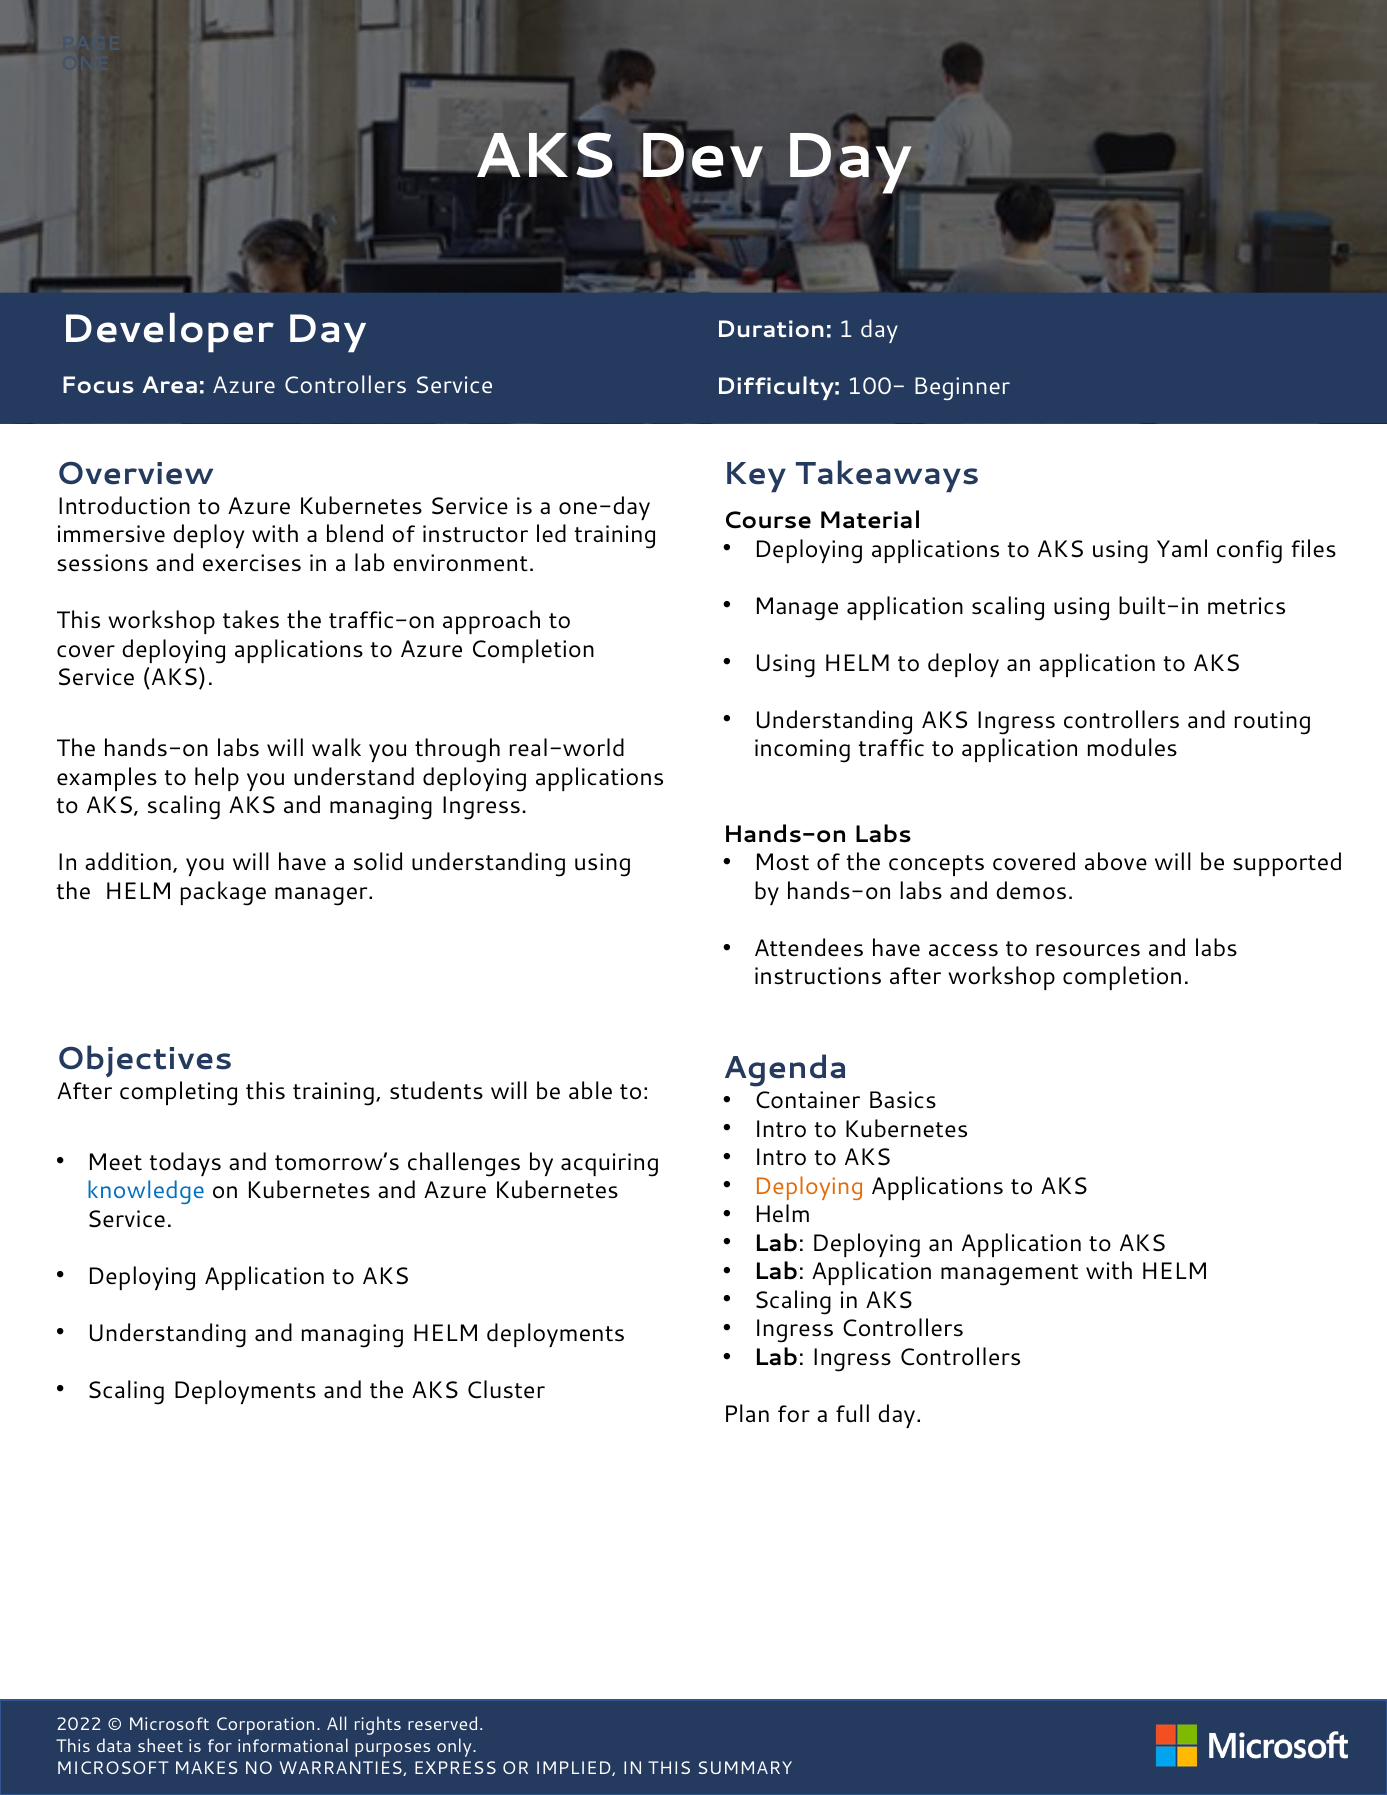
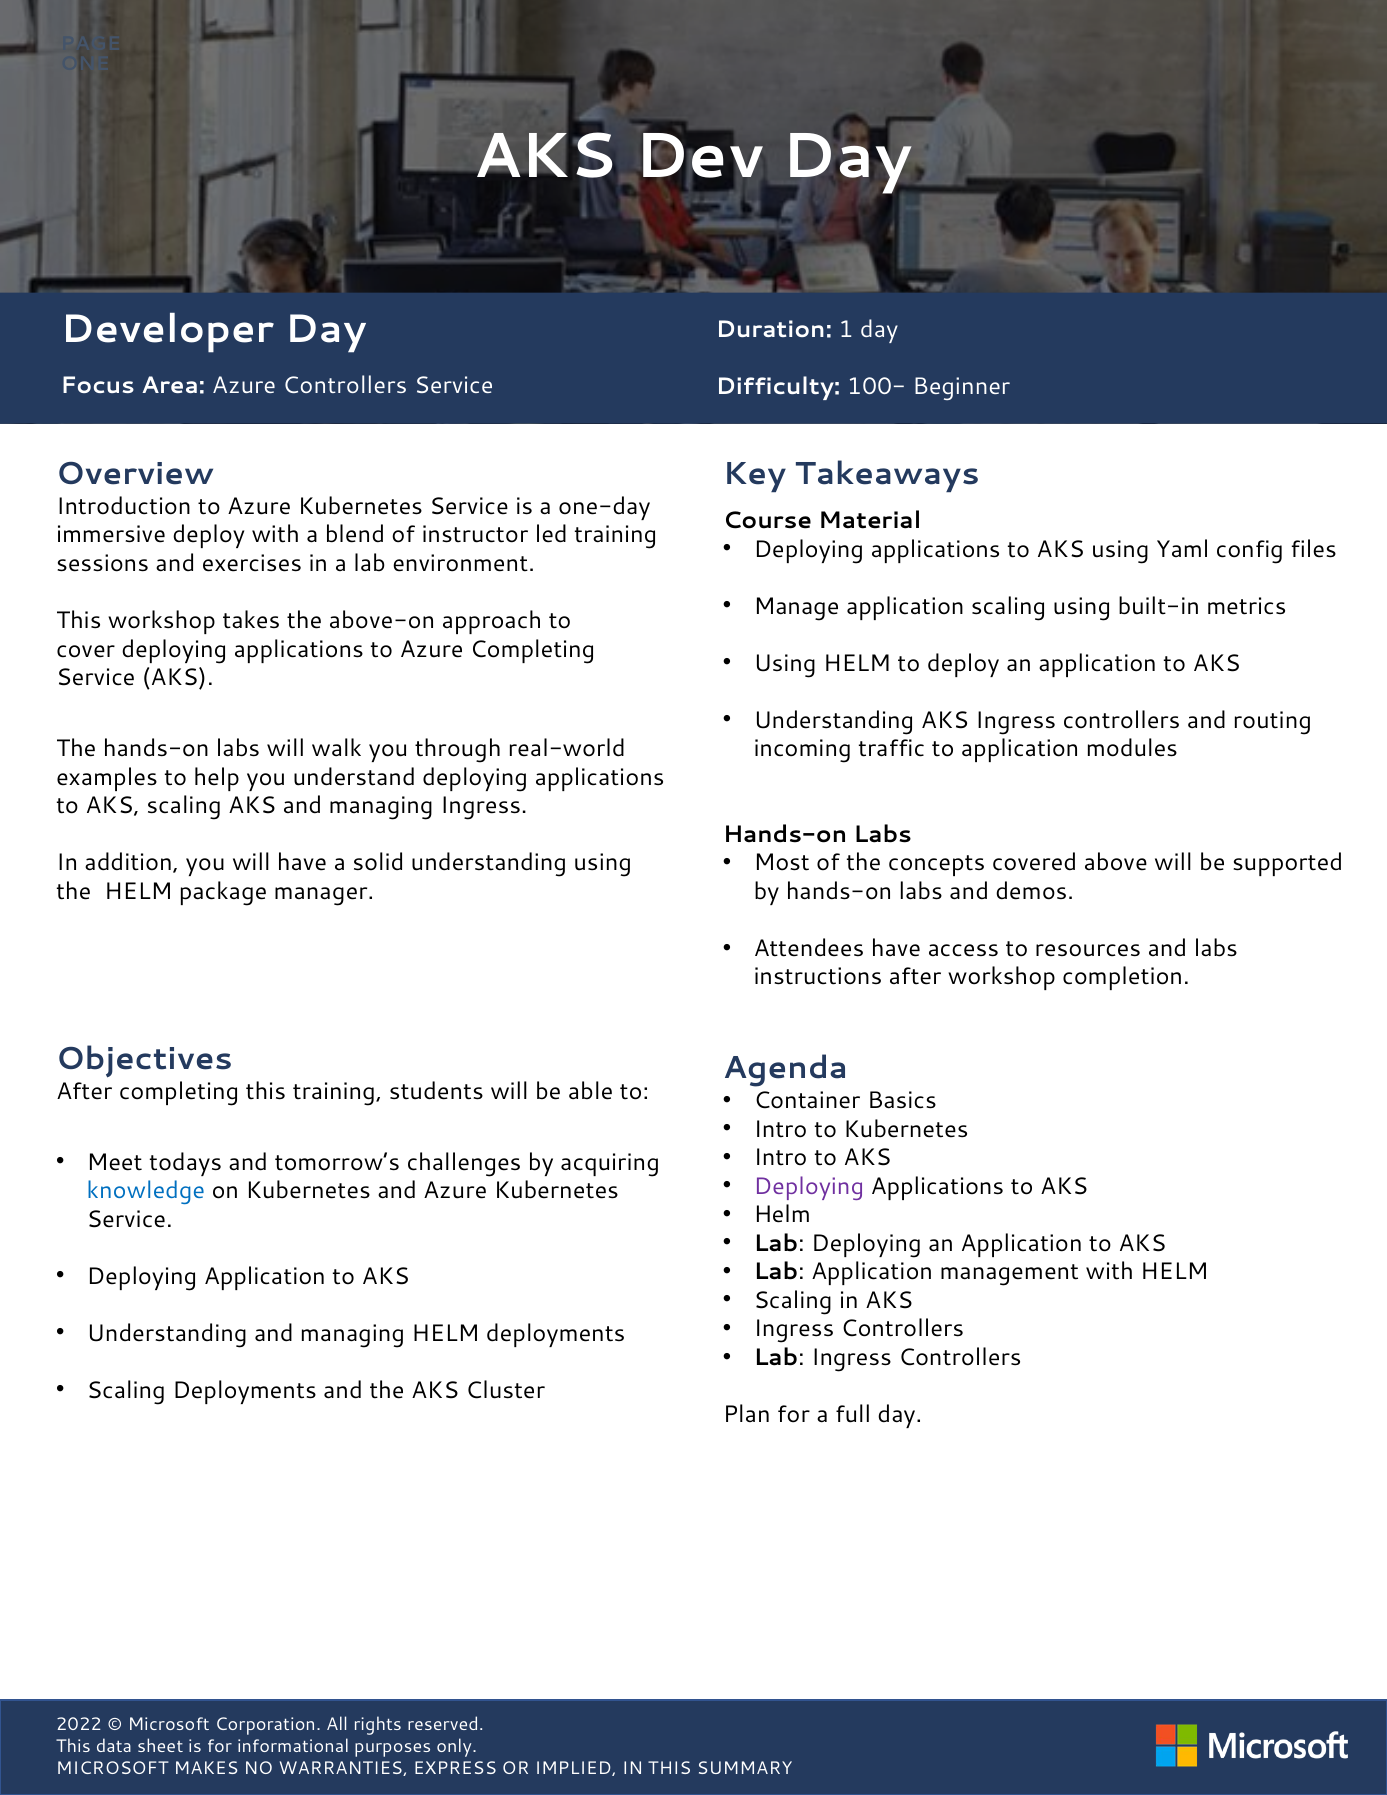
traffic-on: traffic-on -> above-on
Azure Completion: Completion -> Completing
Deploying at (809, 1186) colour: orange -> purple
